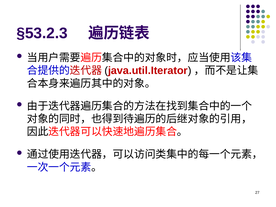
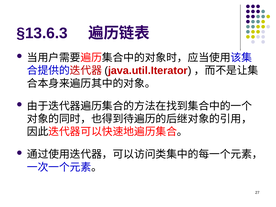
§53.2.3: §53.2.3 -> §13.6.3
